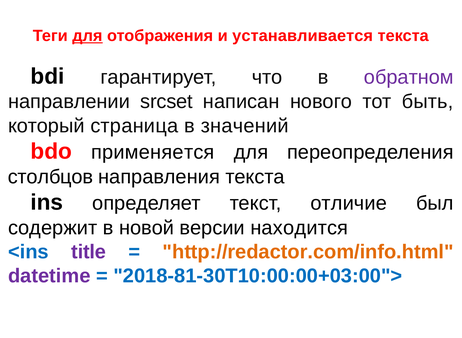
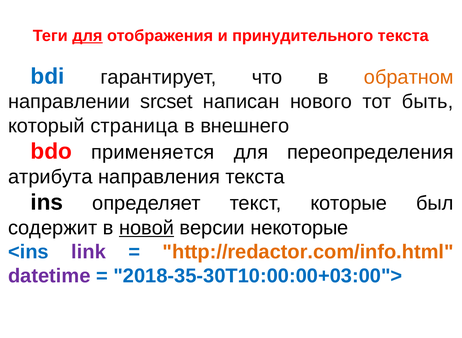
устанавливается: устанавливается -> принудительного
bdi colour: black -> blue
обратном colour: purple -> orange
значений: значений -> внешнего
столбцов: столбцов -> атрибута
отличие: отличие -> которые
новой underline: none -> present
находится: находится -> некоторые
title: title -> link
2018-81-30T10:00:00+03:00">: 2018-81-30T10:00:00+03:00"> -> 2018-35-30T10:00:00+03:00">
